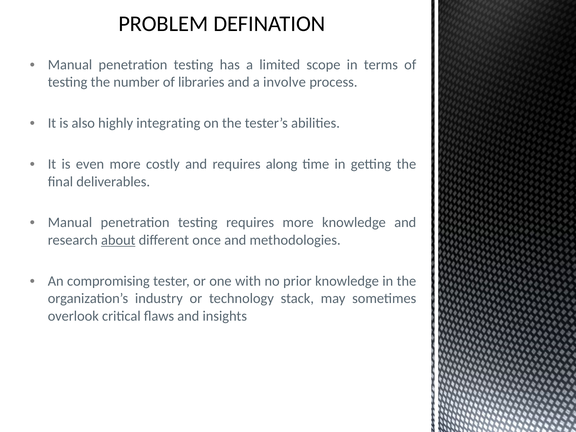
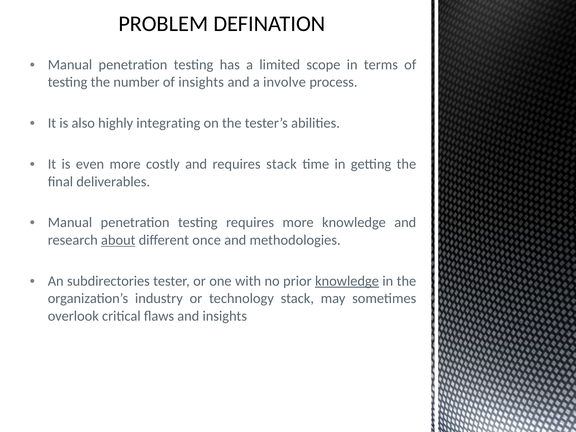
of libraries: libraries -> insights
requires along: along -> stack
compromising: compromising -> subdirectories
knowledge at (347, 281) underline: none -> present
